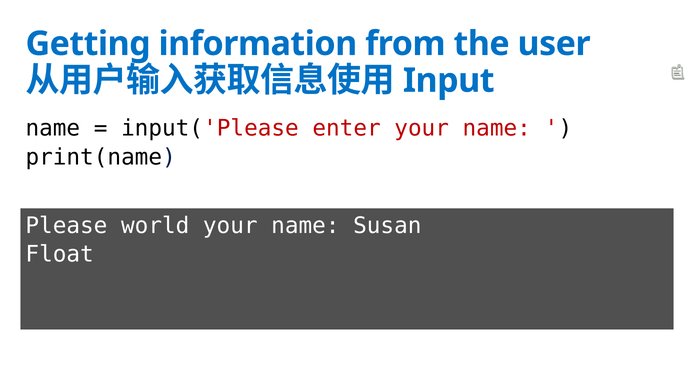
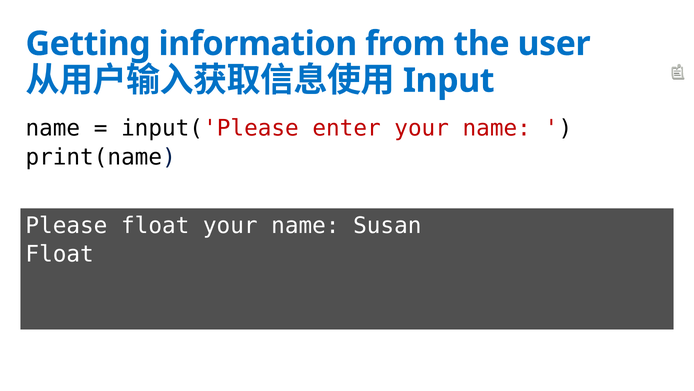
Please world: world -> float
